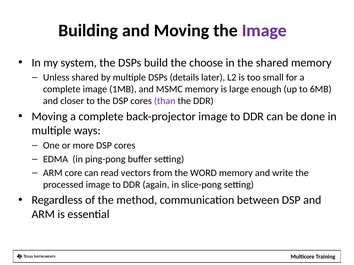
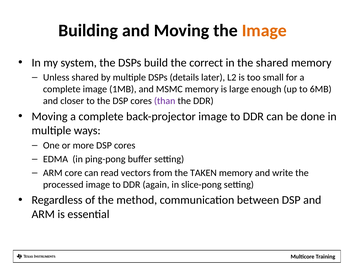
Image at (264, 31) colour: purple -> orange
choose: choose -> correct
WORD: WORD -> TAKEN
